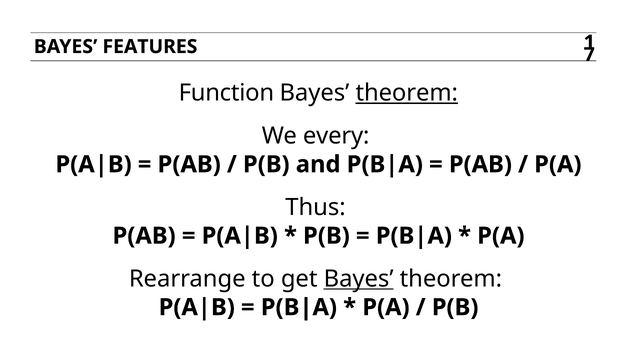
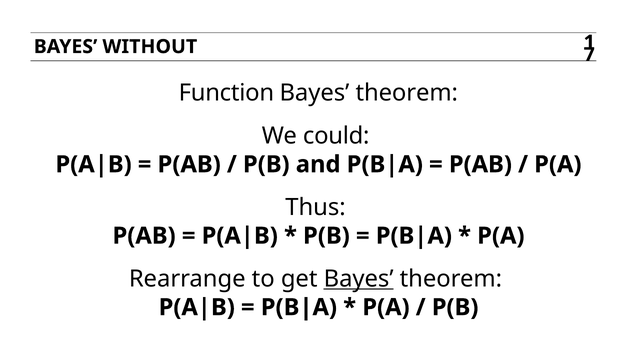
FEATURES: FEATURES -> WITHOUT
theorem at (407, 93) underline: present -> none
every: every -> could
